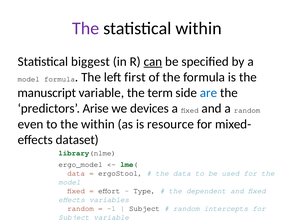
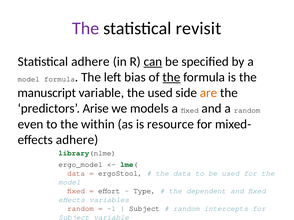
statistical within: within -> revisit
Statistical biggest: biggest -> adhere
first: first -> bias
the at (171, 77) underline: none -> present
the term: term -> used
are colour: blue -> orange
we devices: devices -> models
effects dataset: dataset -> adhere
